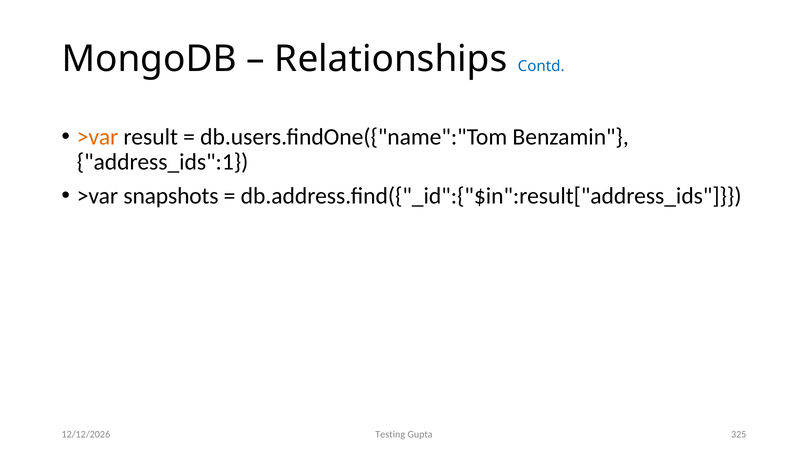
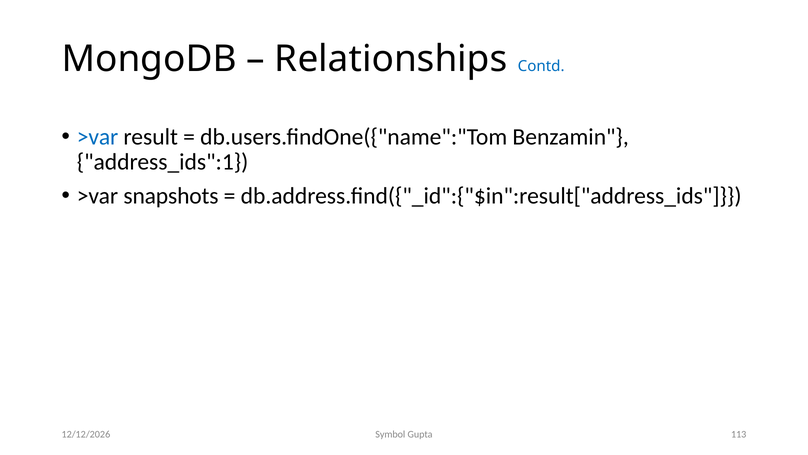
>var at (98, 137) colour: orange -> blue
Testing: Testing -> Symbol
325: 325 -> 113
